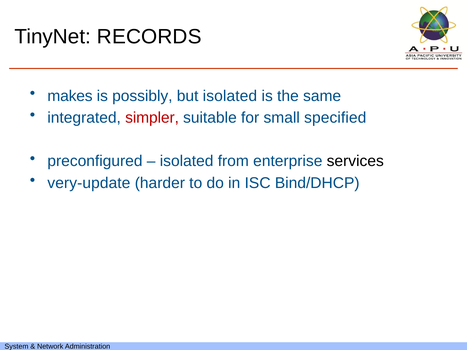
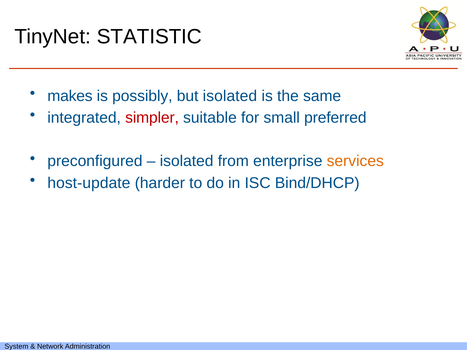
RECORDS: RECORDS -> STATISTIC
specified: specified -> preferred
services colour: black -> orange
very-update: very-update -> host-update
